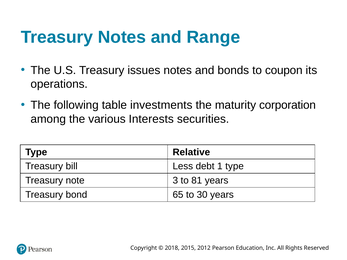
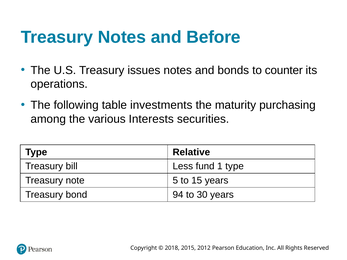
Range: Range -> Before
coupon: coupon -> counter
corporation: corporation -> purchasing
debt: debt -> fund
3: 3 -> 5
81: 81 -> 15
65: 65 -> 94
